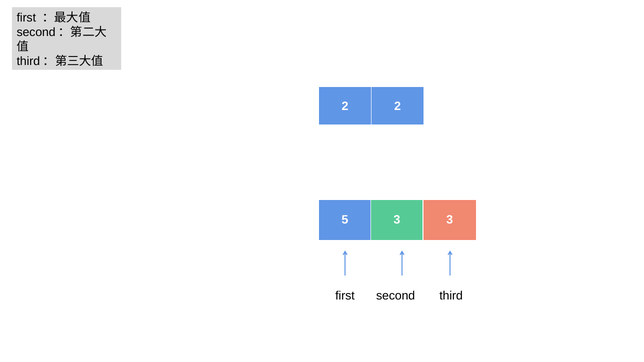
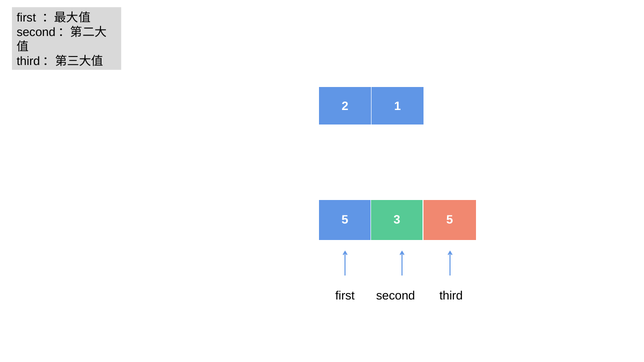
2 2: 2 -> 1
3 3: 3 -> 5
